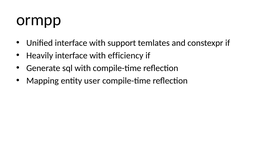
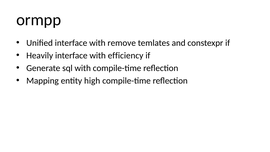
support: support -> remove
user: user -> high
